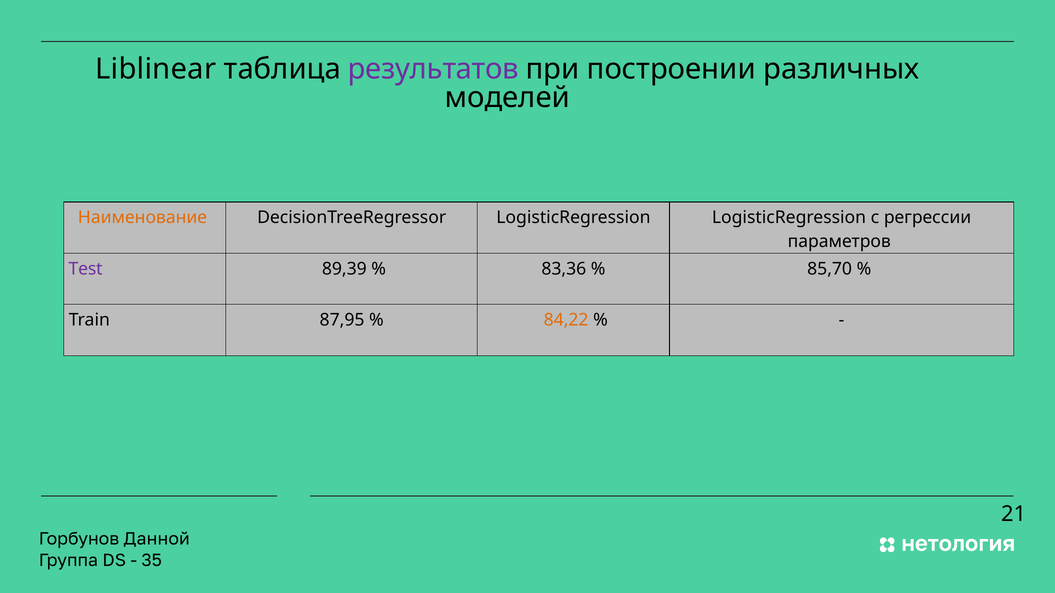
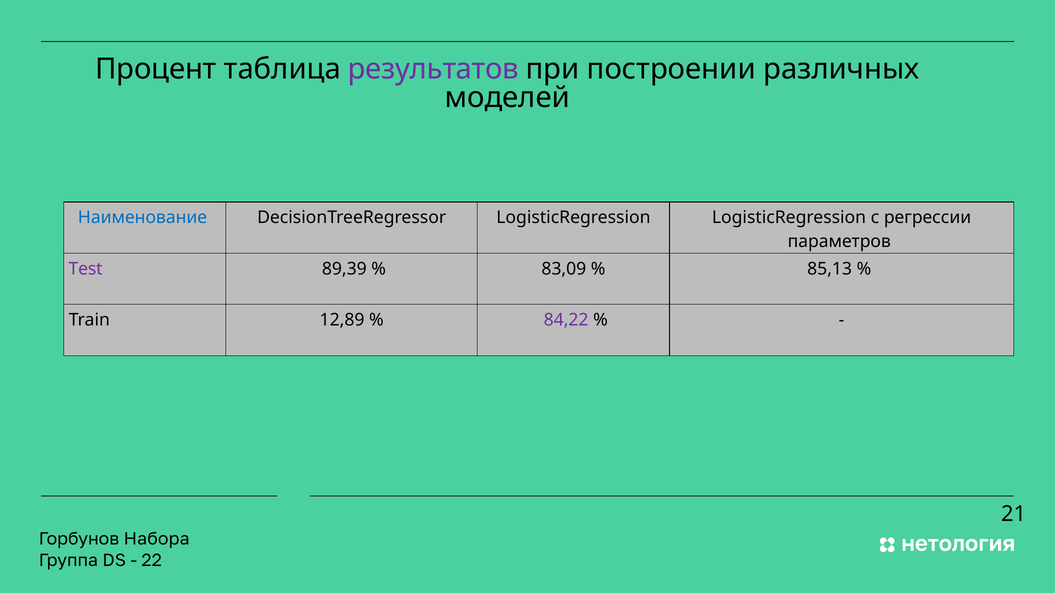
Liblinear: Liblinear -> Процент
Наименование colour: orange -> blue
83,36: 83,36 -> 83,09
85,70: 85,70 -> 85,13
87,95: 87,95 -> 12,89
84,22 colour: orange -> purple
Данной: Данной -> Набора
35: 35 -> 22
